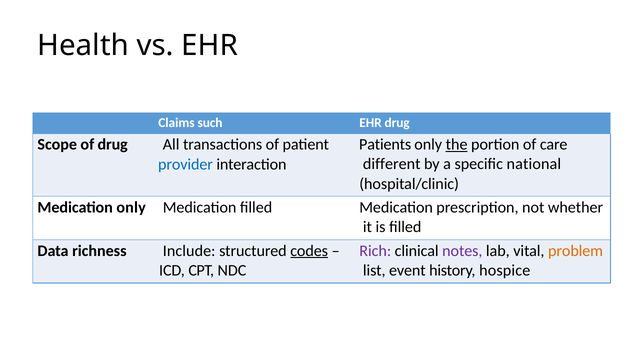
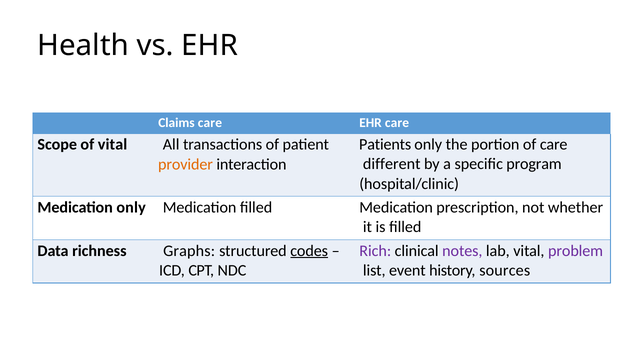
Claims such: such -> care
EHR drug: drug -> care
the underline: present -> none
of drug: drug -> vital
national: national -> program
provider colour: blue -> orange
Include: Include -> Graphs
problem colour: orange -> purple
hospice: hospice -> sources
